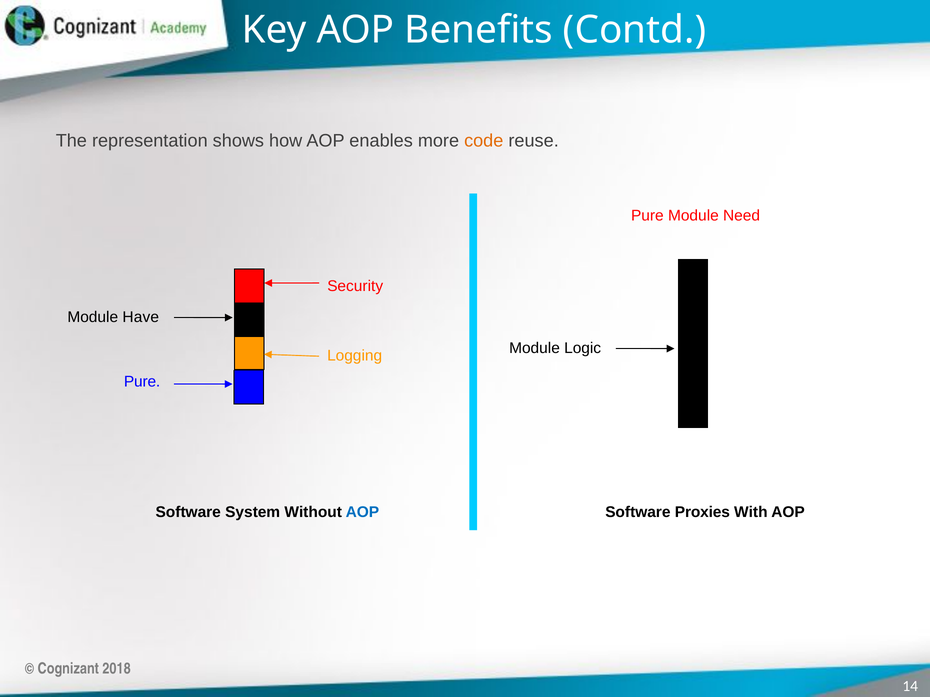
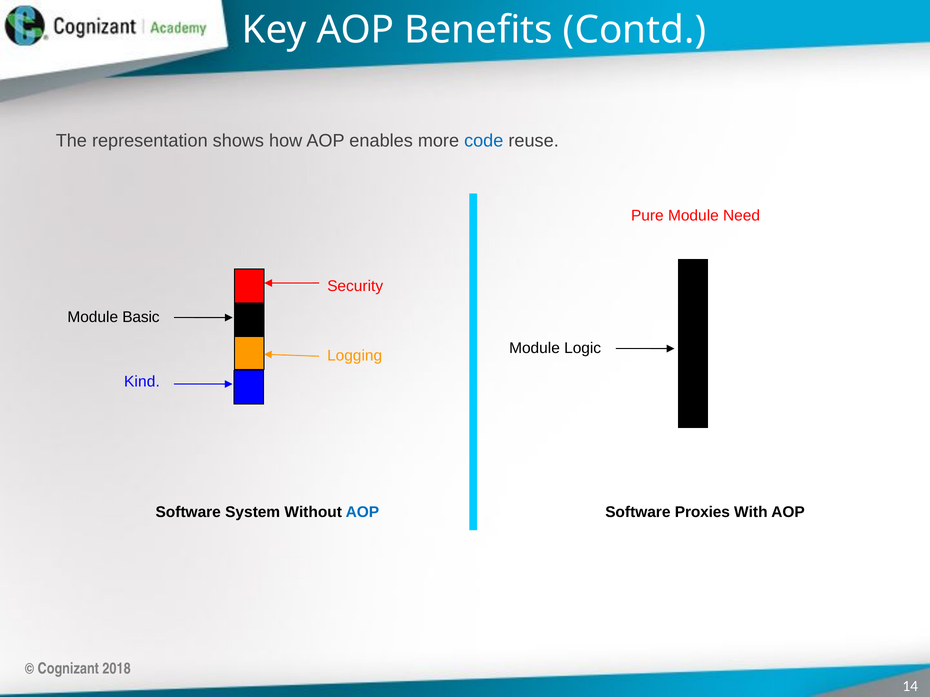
code colour: orange -> blue
Have: Have -> Basic
Pure at (142, 382): Pure -> Kind
